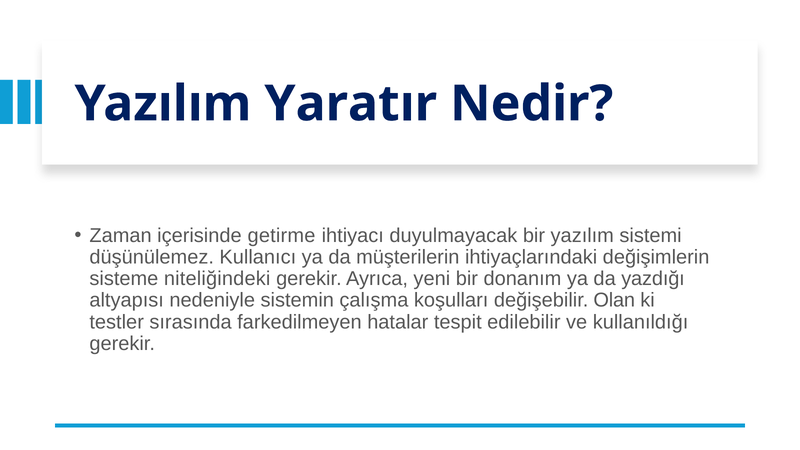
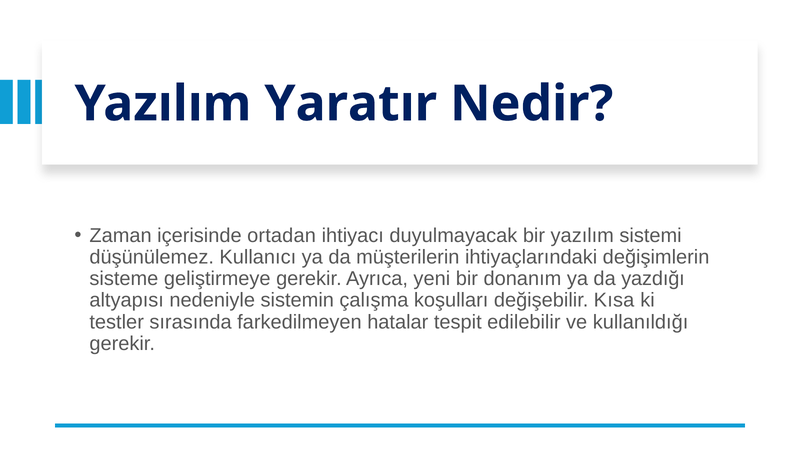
getirme: getirme -> ortadan
niteliğindeki: niteliğindeki -> geliştirmeye
Olan: Olan -> Kısa
